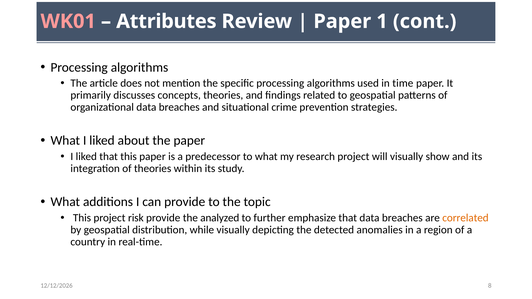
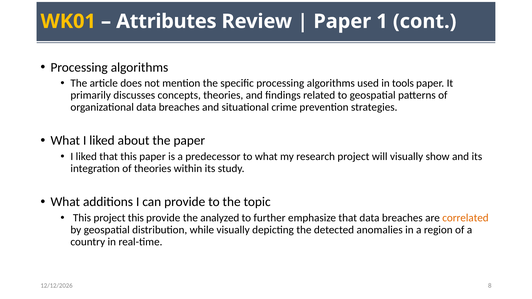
WK01 colour: pink -> yellow
time: time -> tools
project risk: risk -> this
